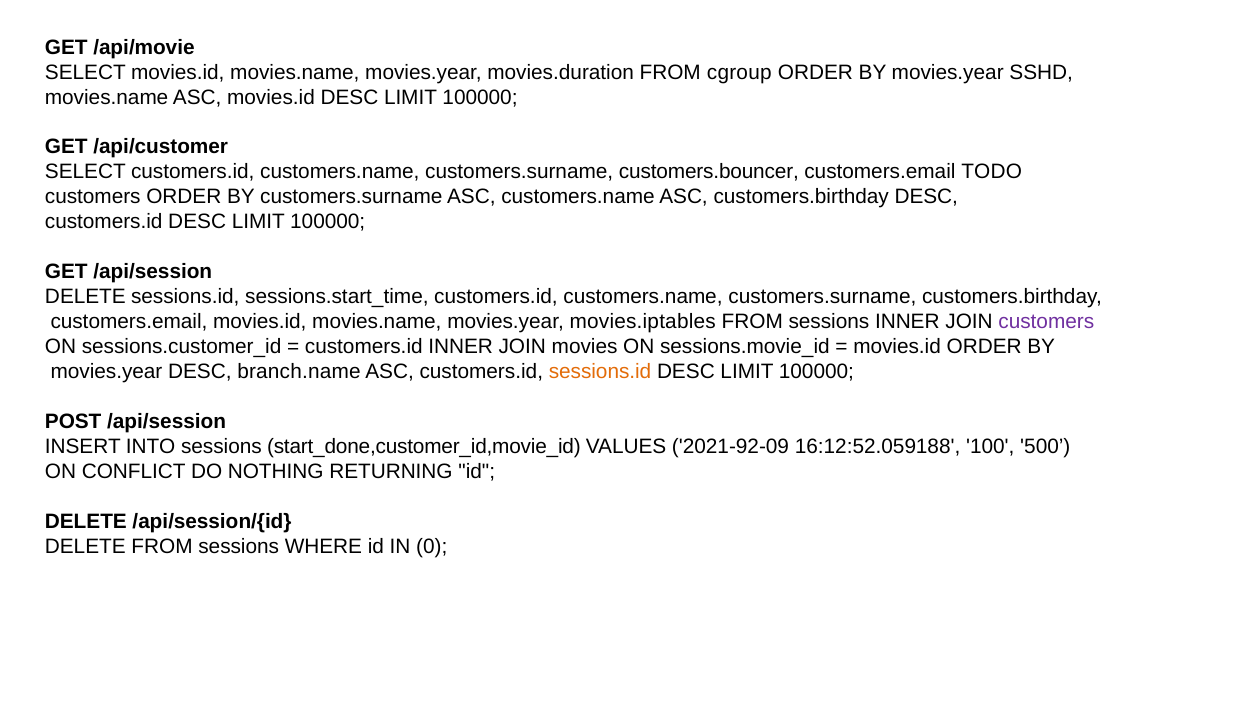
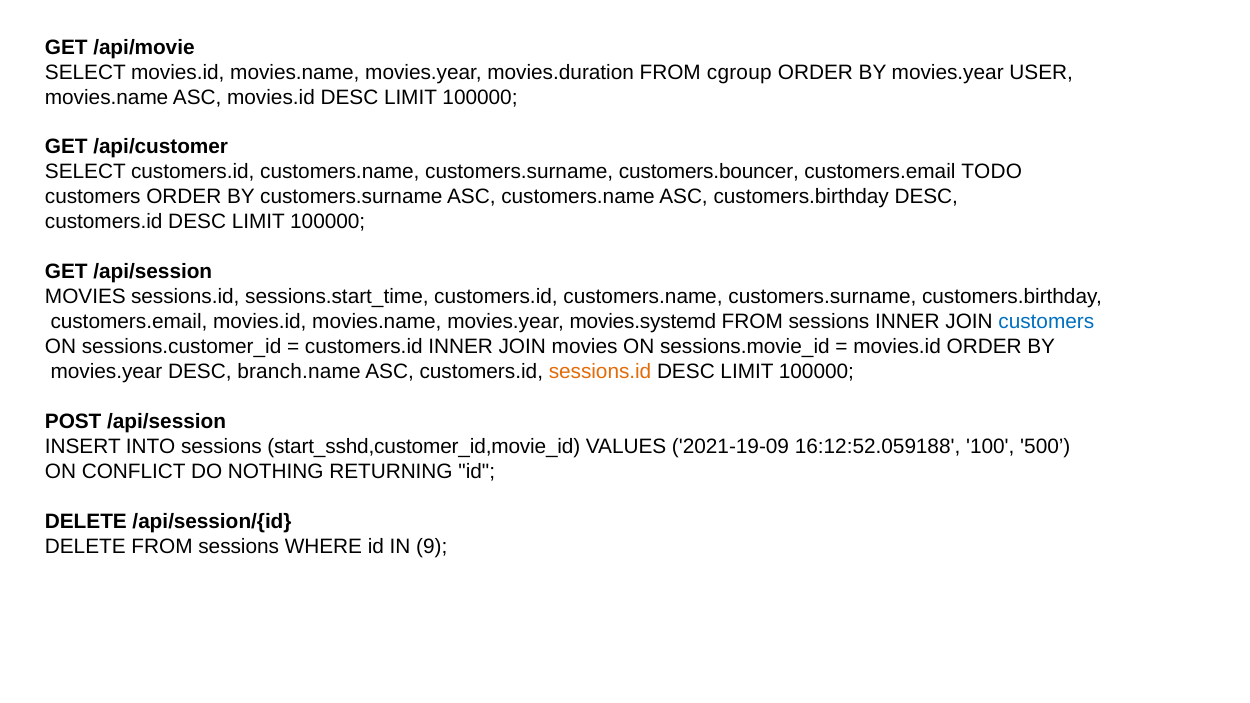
SSHD: SSHD -> USER
DELETE at (85, 297): DELETE -> MOVIES
movies.iptables: movies.iptables -> movies.systemd
customers at (1046, 322) colour: purple -> blue
start_done,customer_id,movie_id: start_done,customer_id,movie_id -> start_sshd,customer_id,movie_id
2021-92-09: 2021-92-09 -> 2021-19-09
0: 0 -> 9
